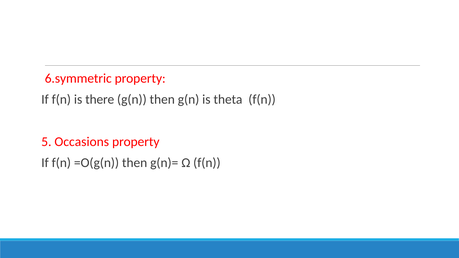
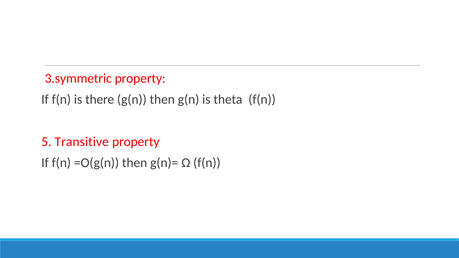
6.symmetric: 6.symmetric -> 3.symmetric
Occasions: Occasions -> Transitive
